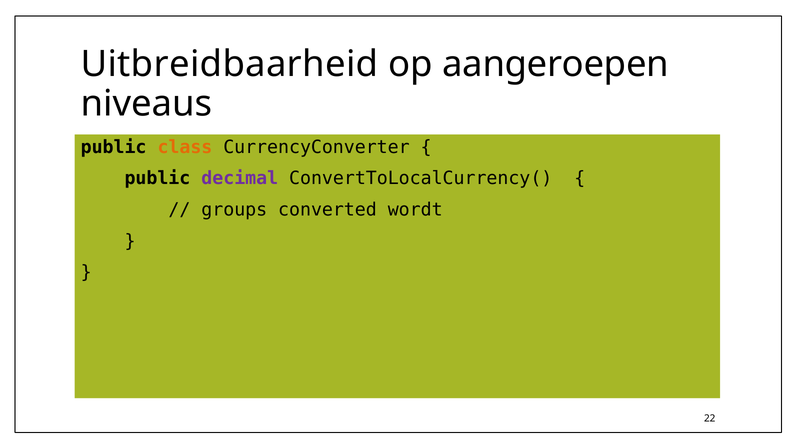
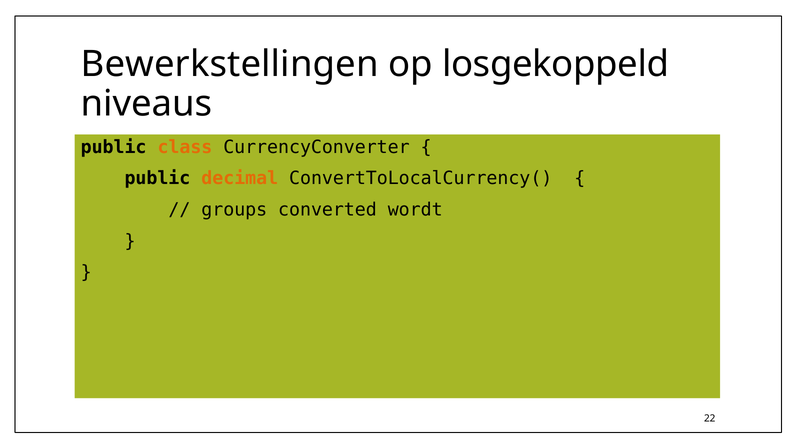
Uitbreidbaarheid: Uitbreidbaarheid -> Bewerkstellingen
aangeroepen: aangeroepen -> losgekoppeld
decimal colour: purple -> orange
